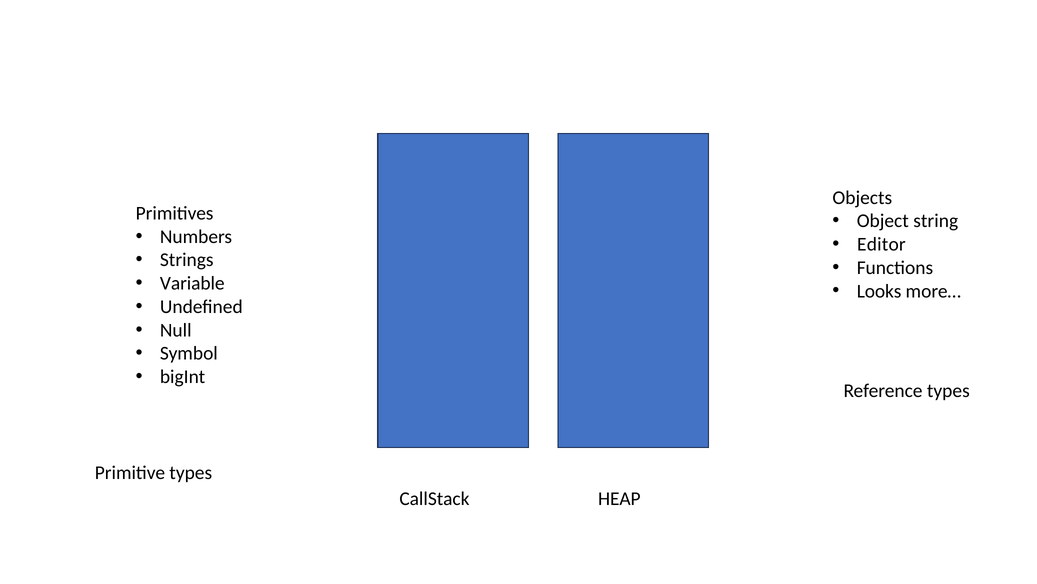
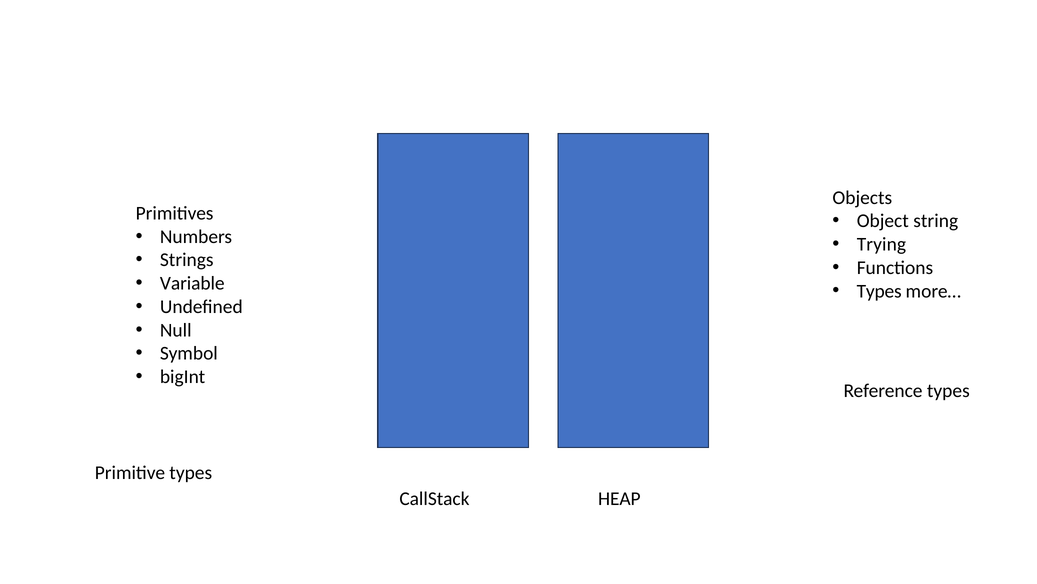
Editor: Editor -> Trying
Looks at (879, 291): Looks -> Types
